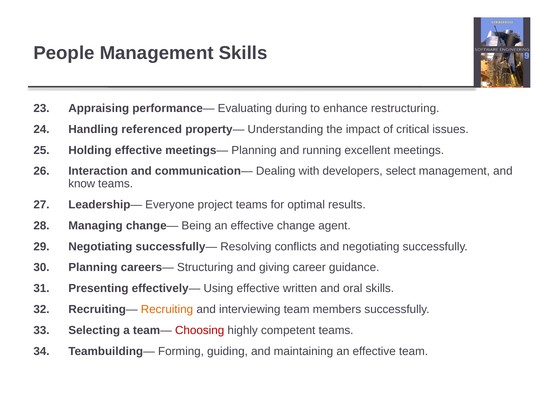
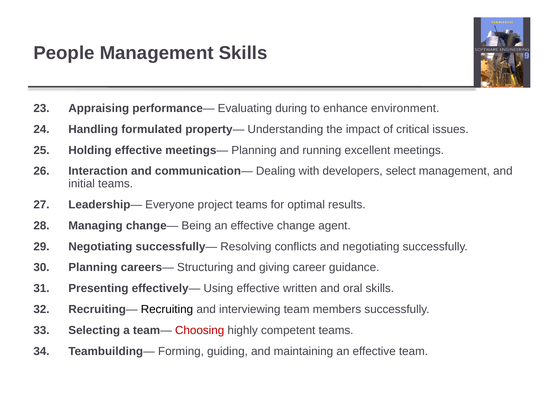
restructuring: restructuring -> environment
referenced: referenced -> formulated
know: know -> initial
Recruiting colour: orange -> black
